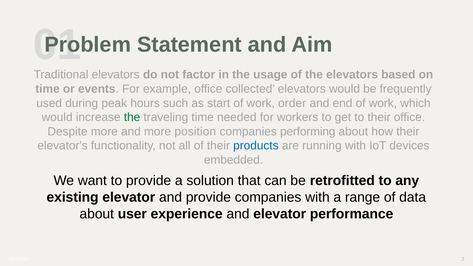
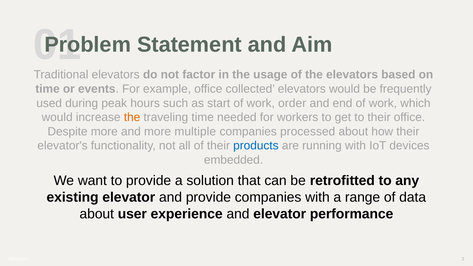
the at (132, 117) colour: green -> orange
position: position -> multiple
performing: performing -> processed
